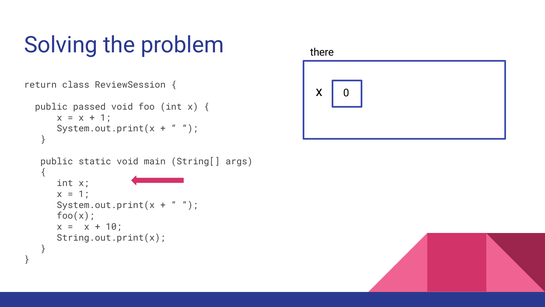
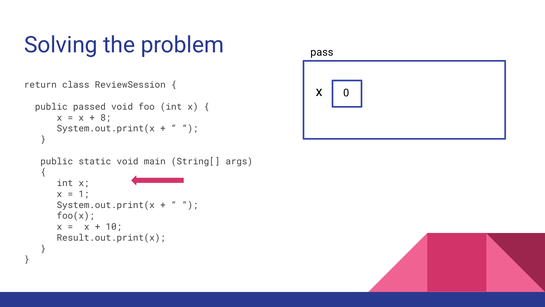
there: there -> pass
1 at (106, 118): 1 -> 8
String.out.print(x: String.out.print(x -> Result.out.print(x
